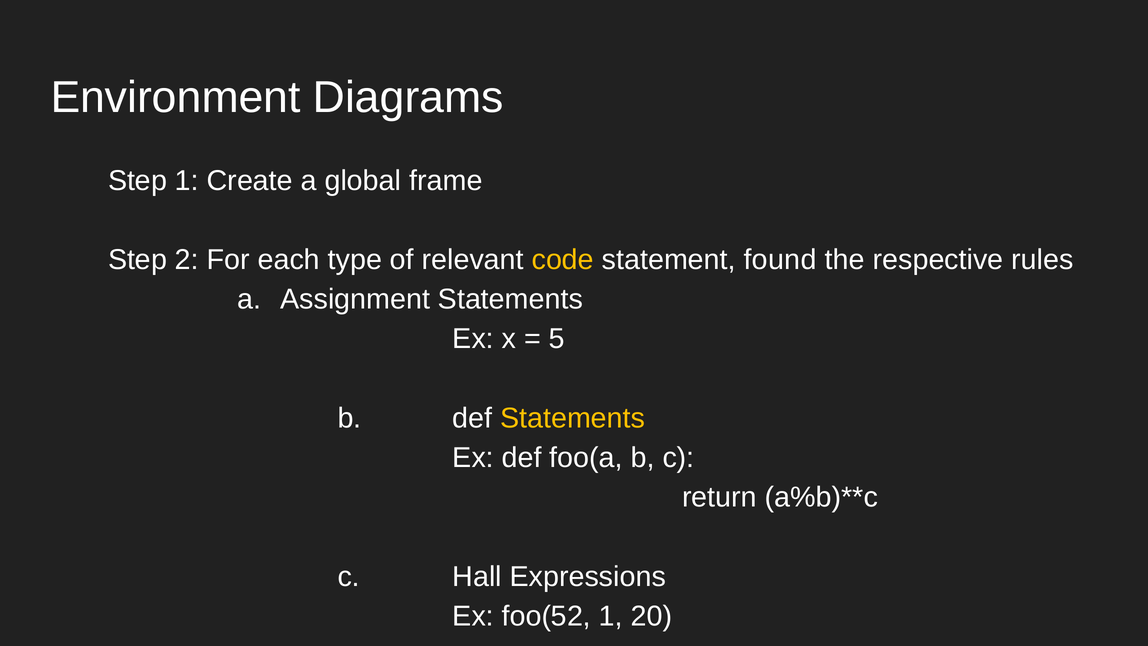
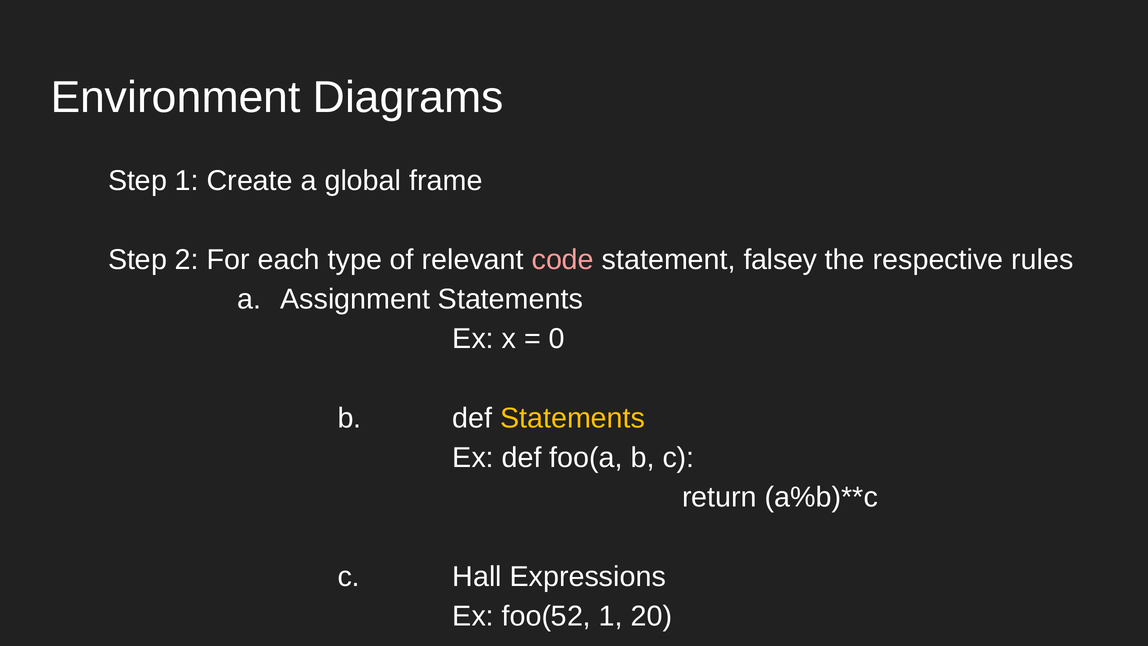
code colour: yellow -> pink
found: found -> falsey
5: 5 -> 0
